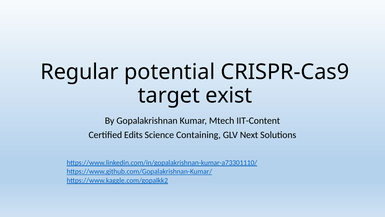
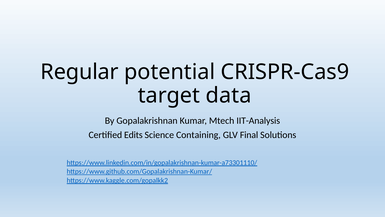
exist: exist -> data
IIT-Content: IIT-Content -> IIT-Analysis
Next: Next -> Final
